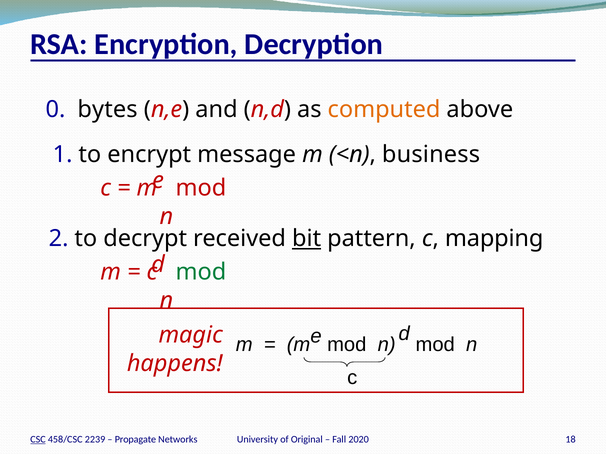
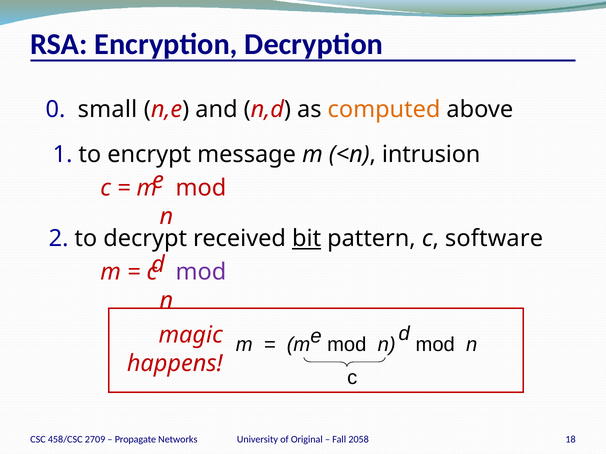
bytes: bytes -> small
business: business -> intrusion
mapping: mapping -> software
mod at (201, 272) colour: green -> purple
2020: 2020 -> 2058
CSC underline: present -> none
2239: 2239 -> 2709
